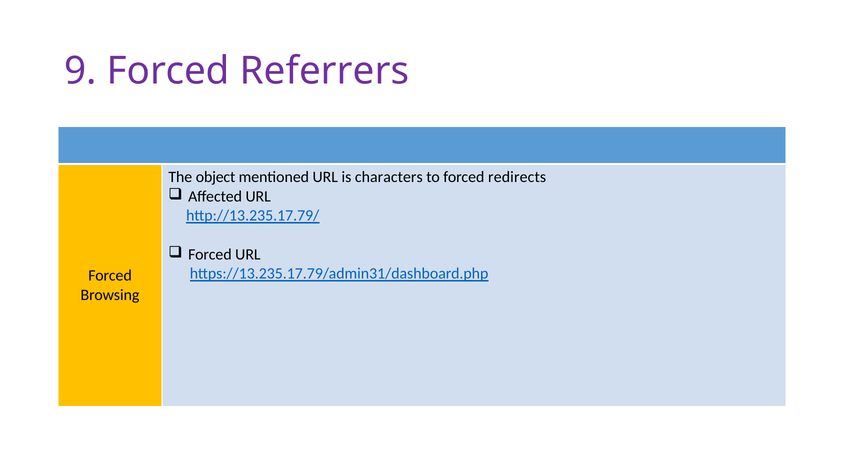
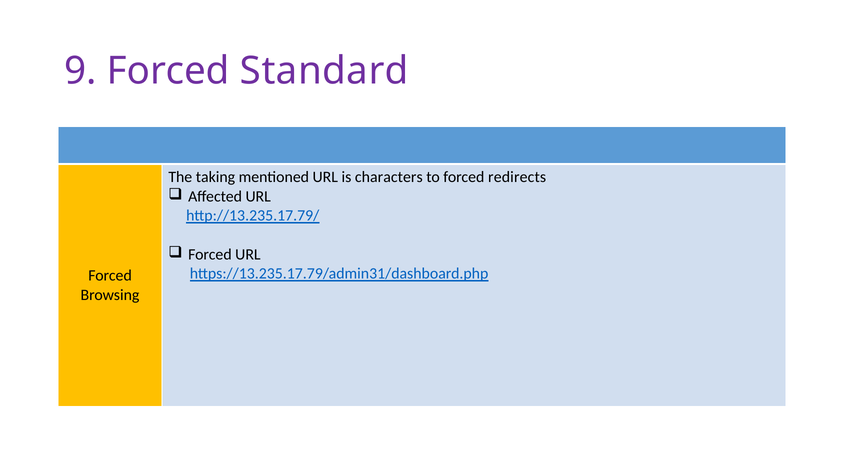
Referrers: Referrers -> Standard
object: object -> taking
